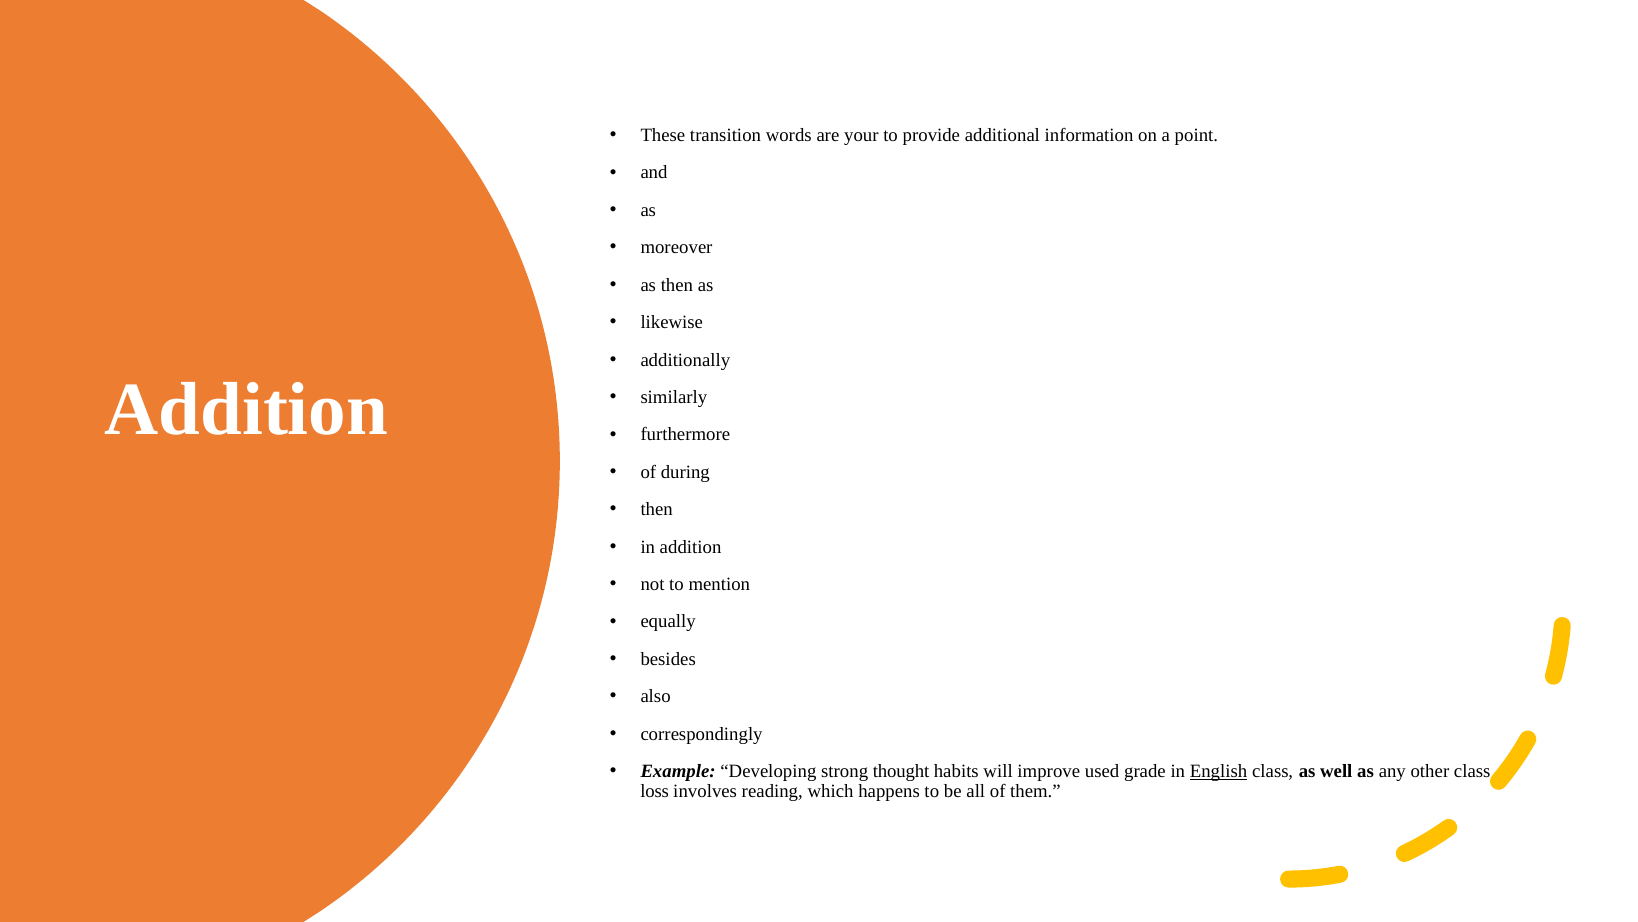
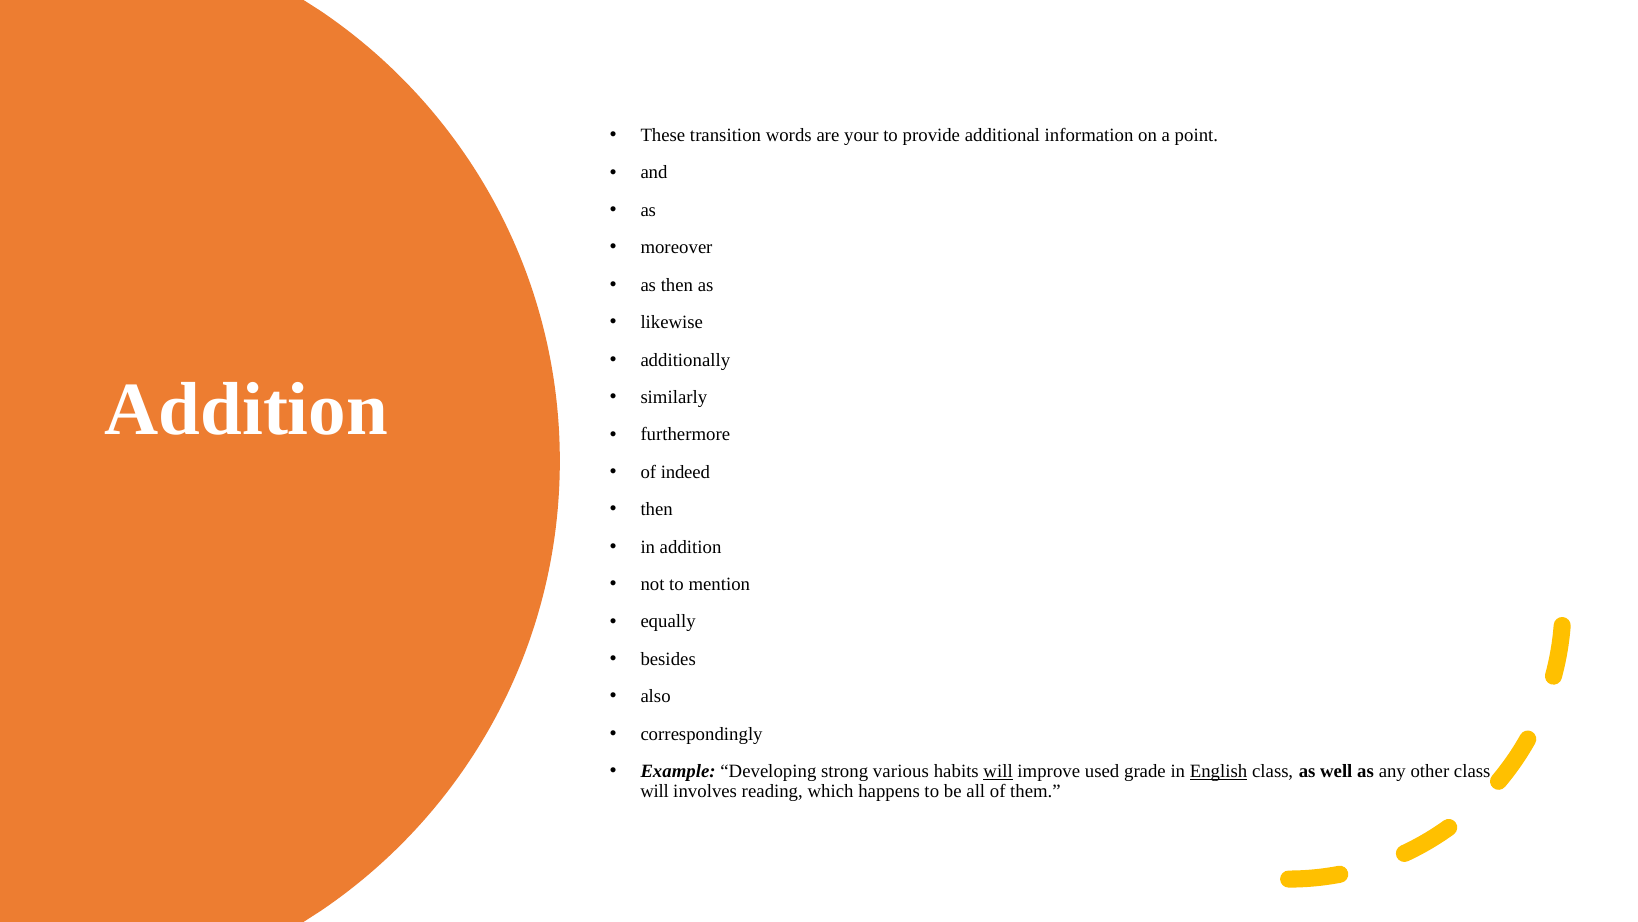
during: during -> indeed
thought: thought -> various
will at (998, 771) underline: none -> present
loss at (655, 791): loss -> will
